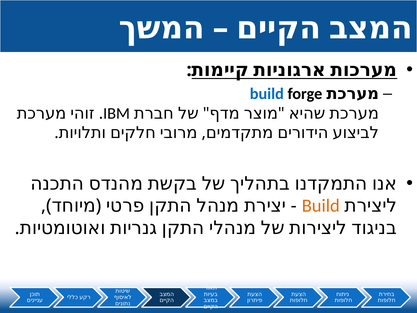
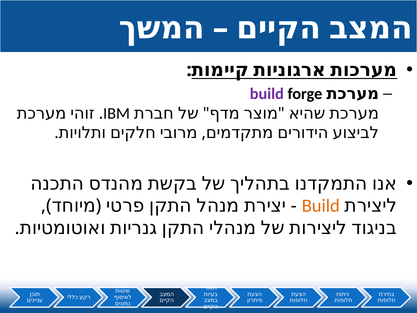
build at (267, 94) colour: blue -> purple
